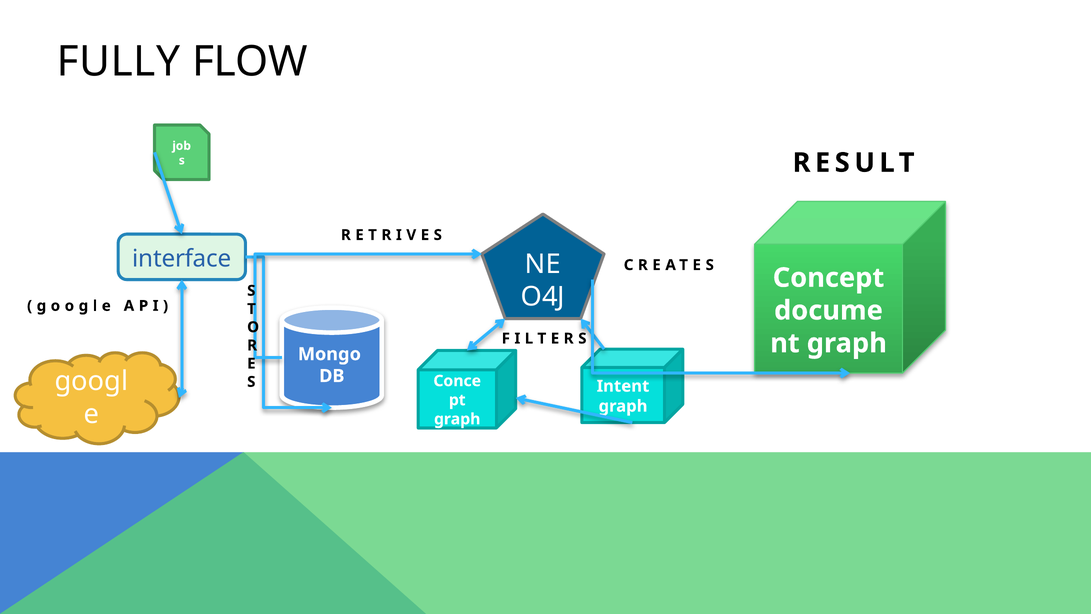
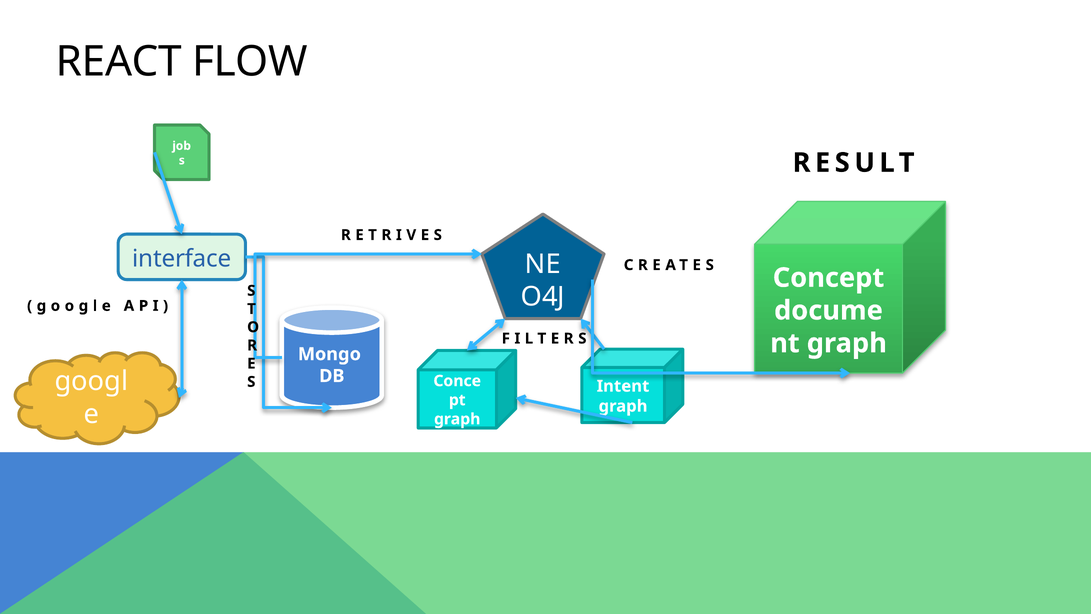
FULLY: FULLY -> REACT
